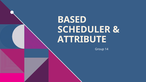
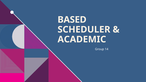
ATTRIBUTE: ATTRIBUTE -> ACADEMIC
